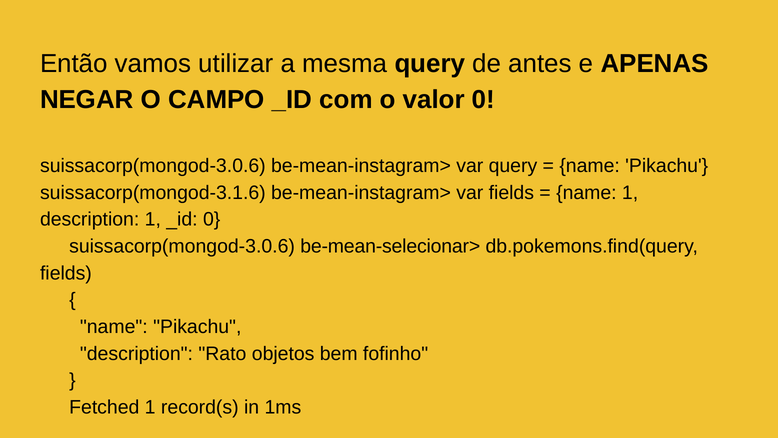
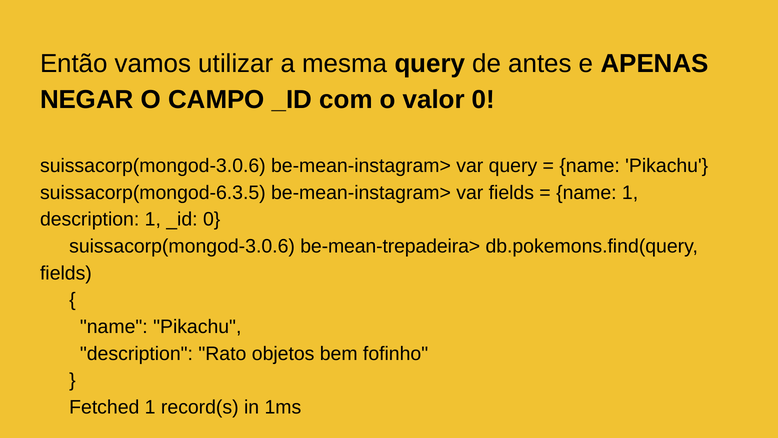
suissacorp(mongod-3.1.6: suissacorp(mongod-3.1.6 -> suissacorp(mongod-6.3.5
be-mean-selecionar>: be-mean-selecionar> -> be-mean-trepadeira>
